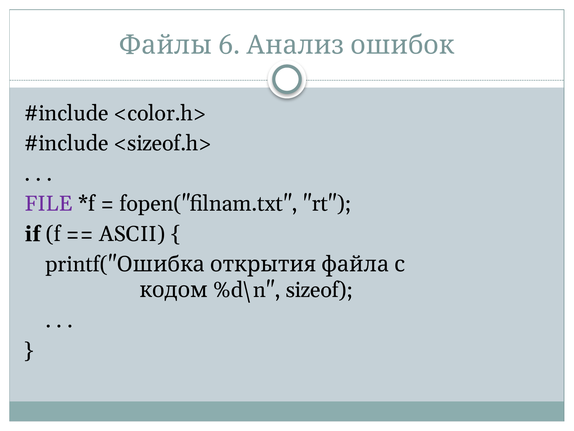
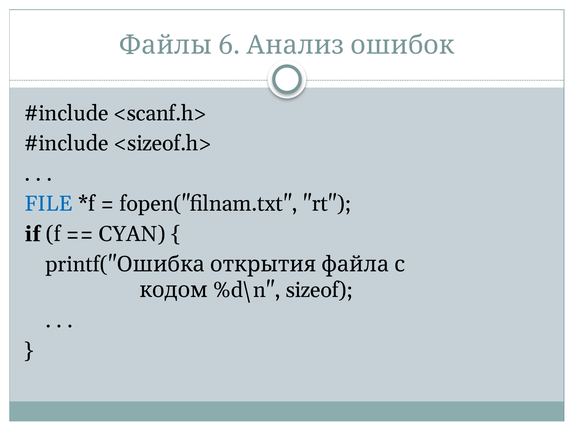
<color.h>: <color.h> -> <scanf.h>
FILE colour: purple -> blue
ASCII: ASCII -> CYAN
